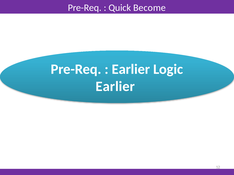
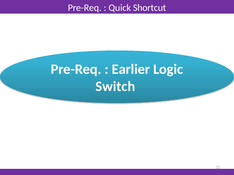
Become: Become -> Shortcut
Earlier at (115, 87): Earlier -> Switch
